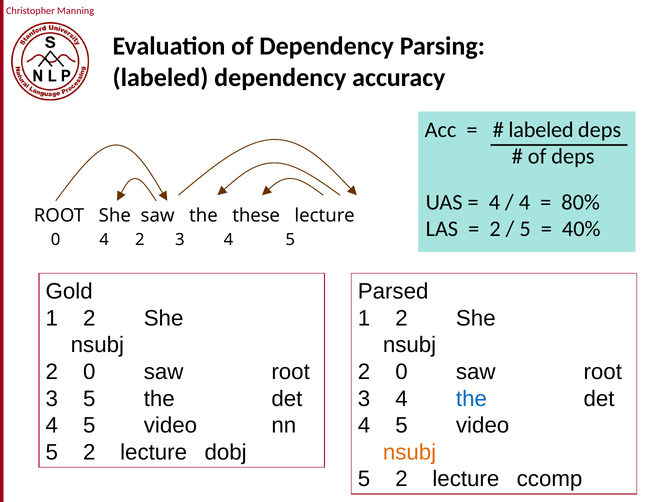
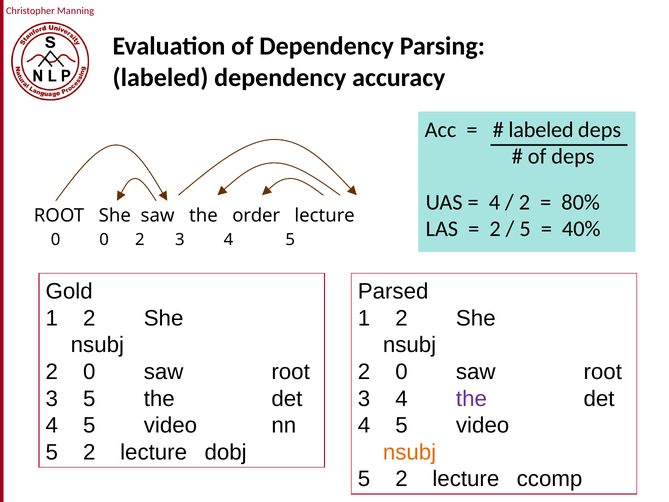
4 at (524, 202): 4 -> 2
these: these -> order
0 4: 4 -> 0
the at (471, 398) colour: blue -> purple
